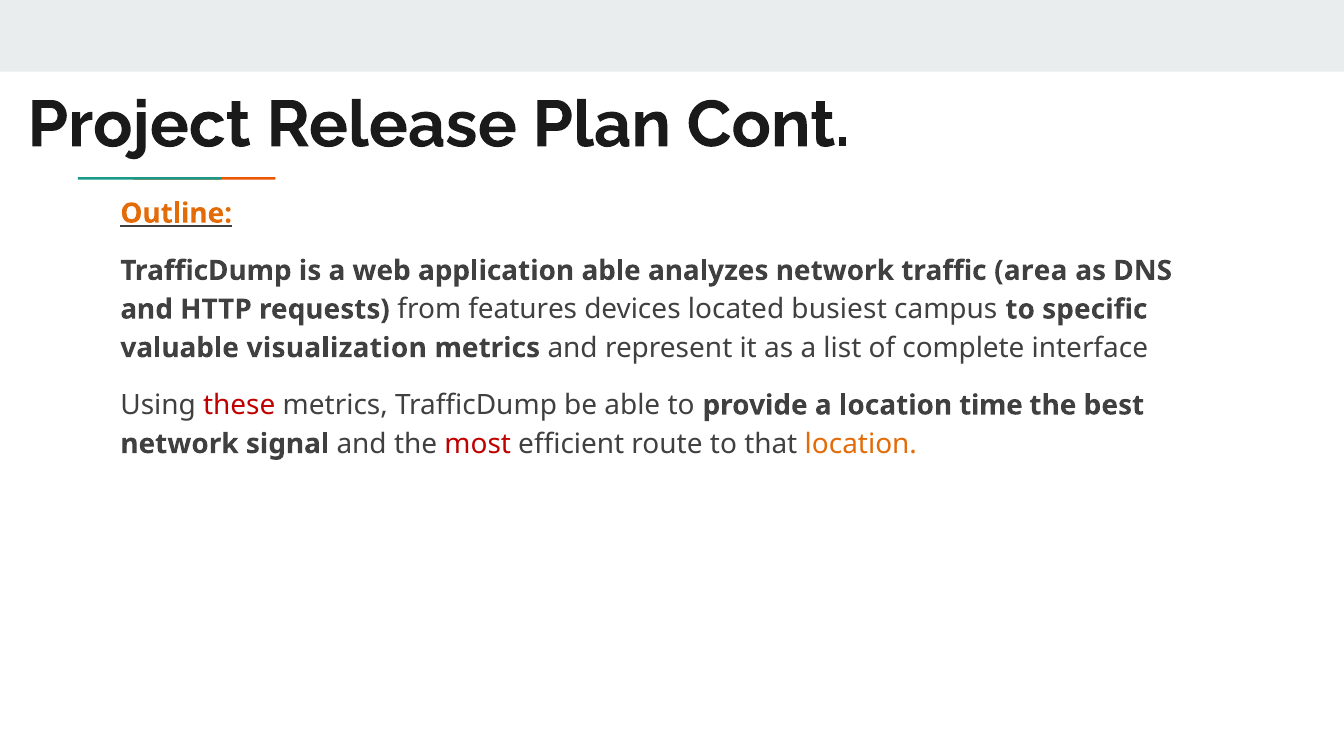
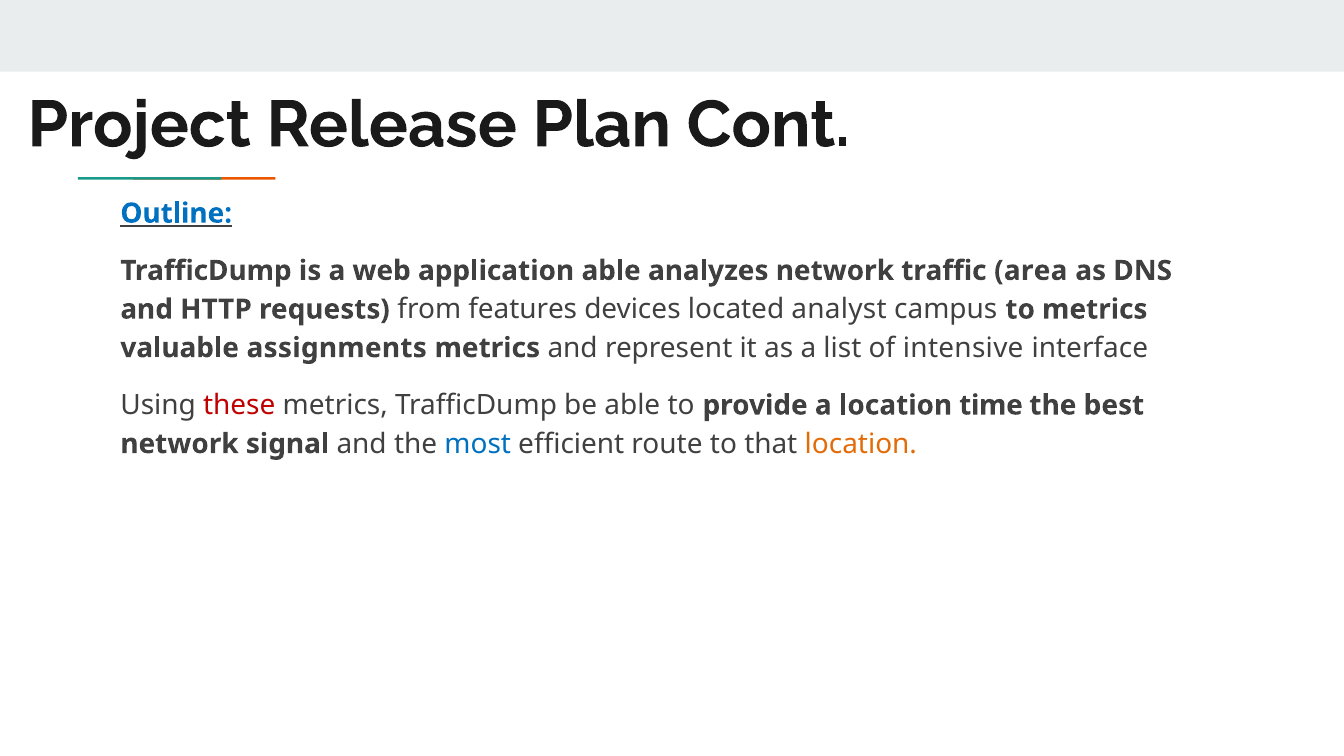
Outline colour: orange -> blue
busiest: busiest -> analyst
to specific: specific -> metrics
visualization: visualization -> assignments
complete: complete -> intensive
most colour: red -> blue
